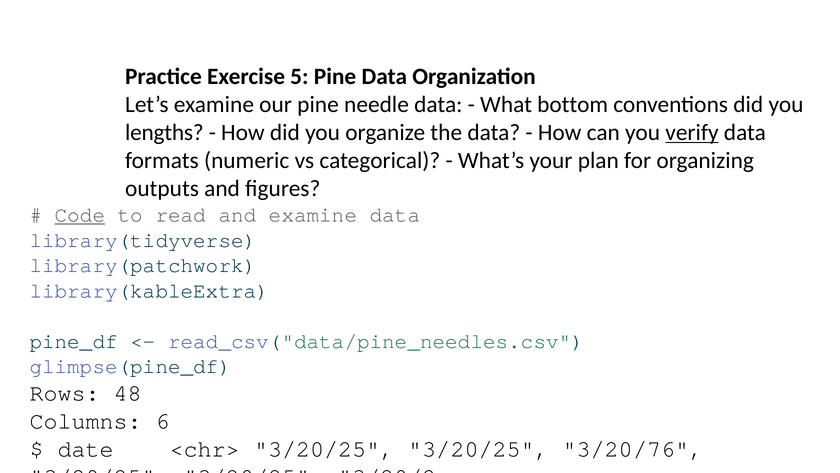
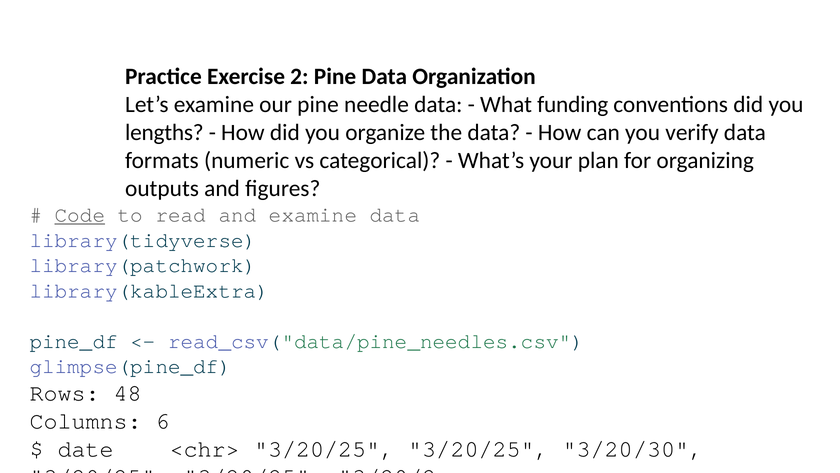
Exercise 5: 5 -> 2
bottom: bottom -> funding
verify underline: present -> none
3/20/76: 3/20/76 -> 3/20/30
